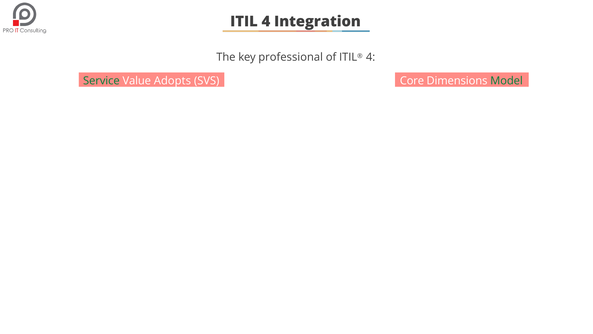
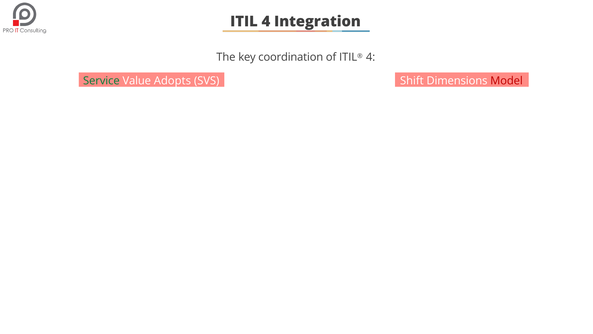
professional: professional -> coordination
Core: Core -> Shift
Model colour: green -> red
